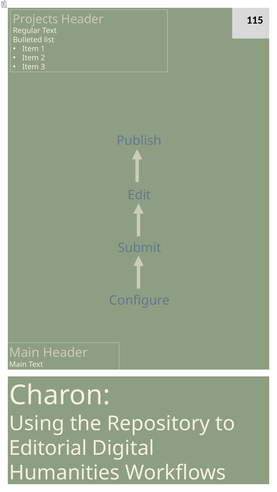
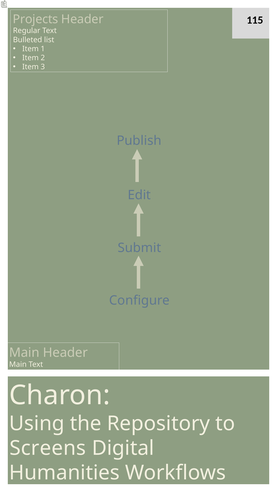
Editorial: Editorial -> Screens
